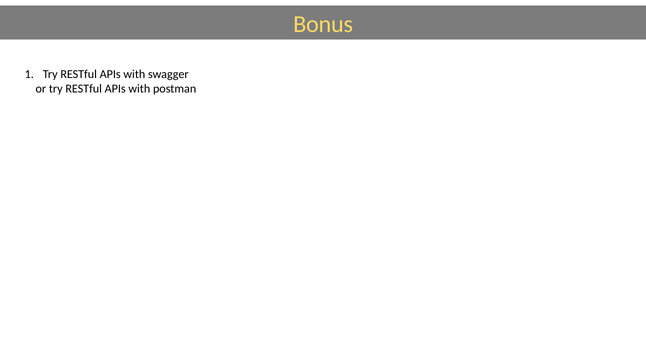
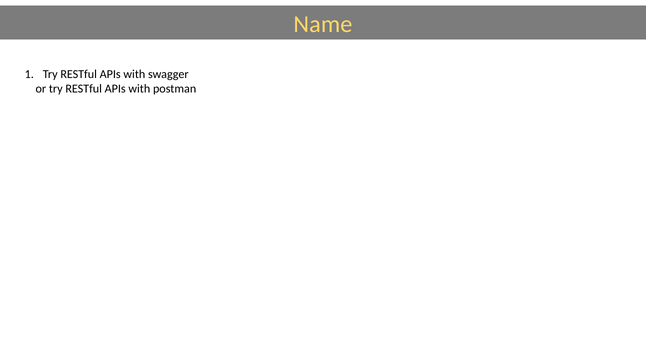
Bonus: Bonus -> Name
